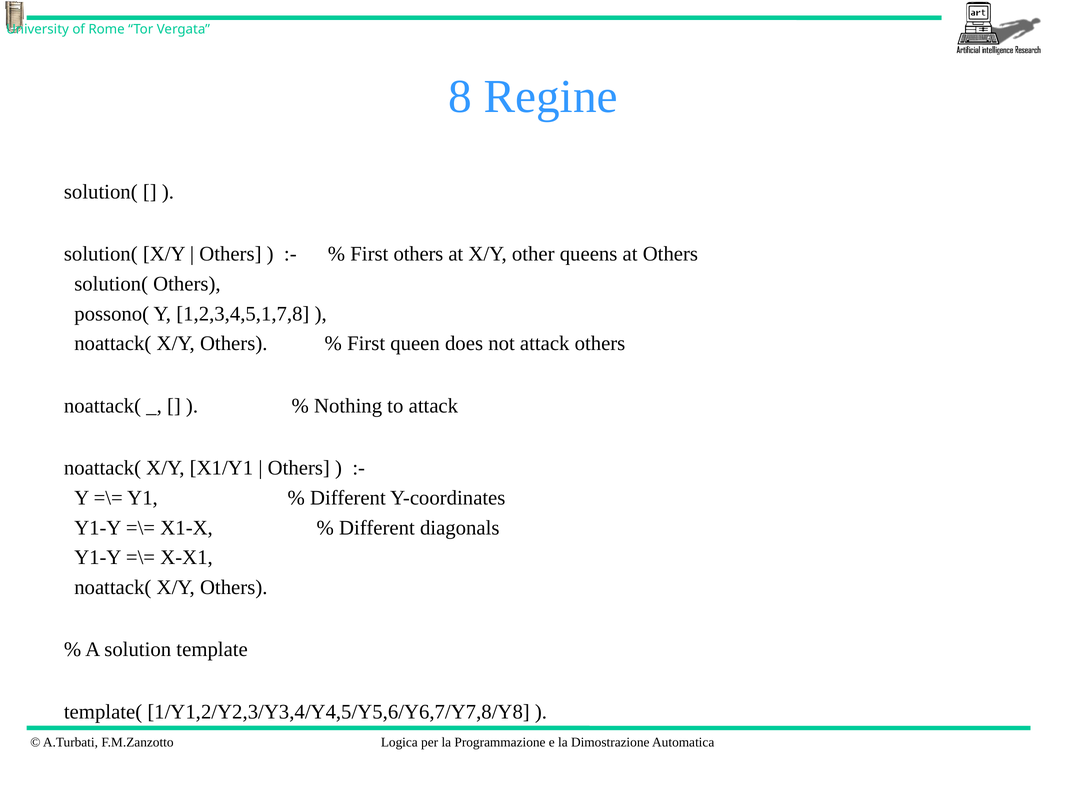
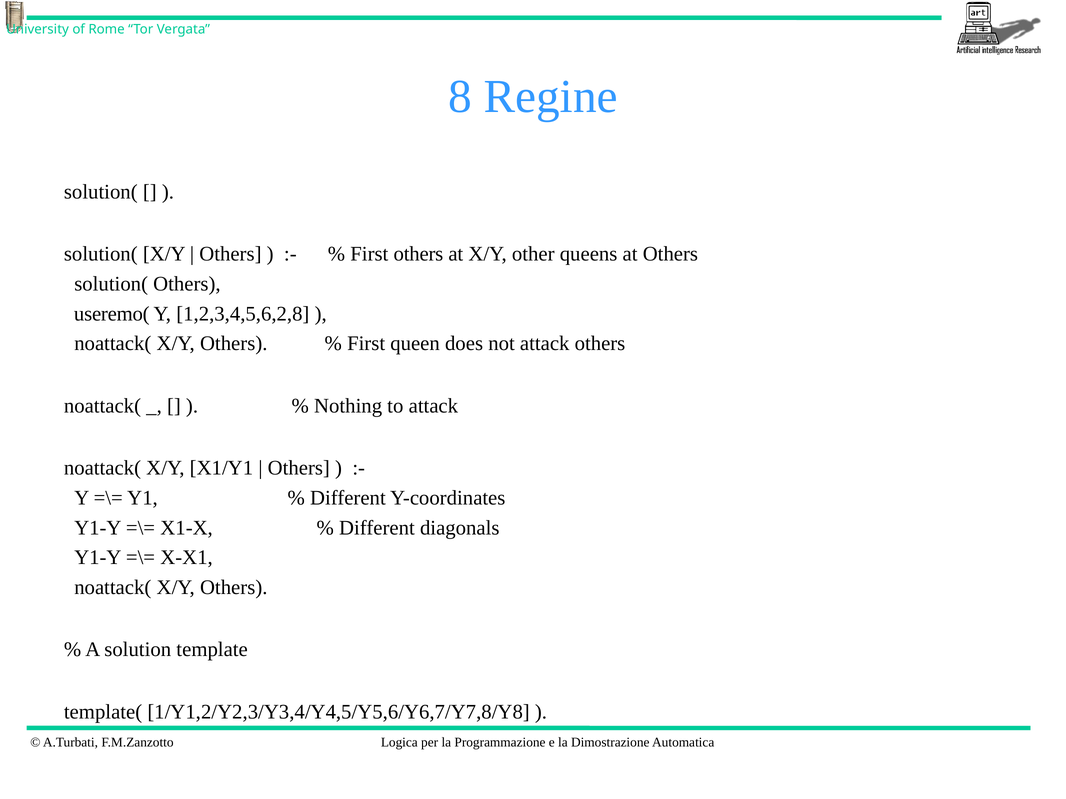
possono(: possono( -> useremo(
1,2,3,4,5,1,7,8: 1,2,3,4,5,1,7,8 -> 1,2,3,4,5,6,2,8
